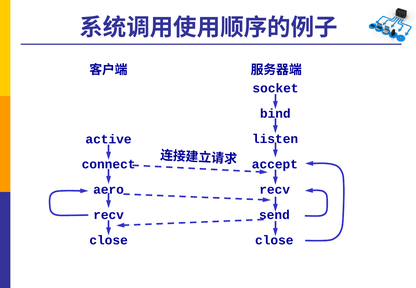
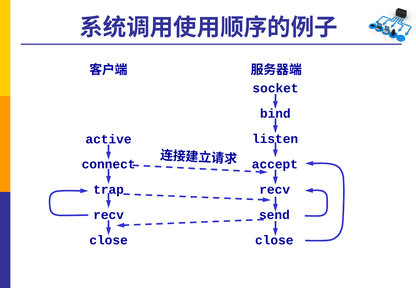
aero: aero -> trap
